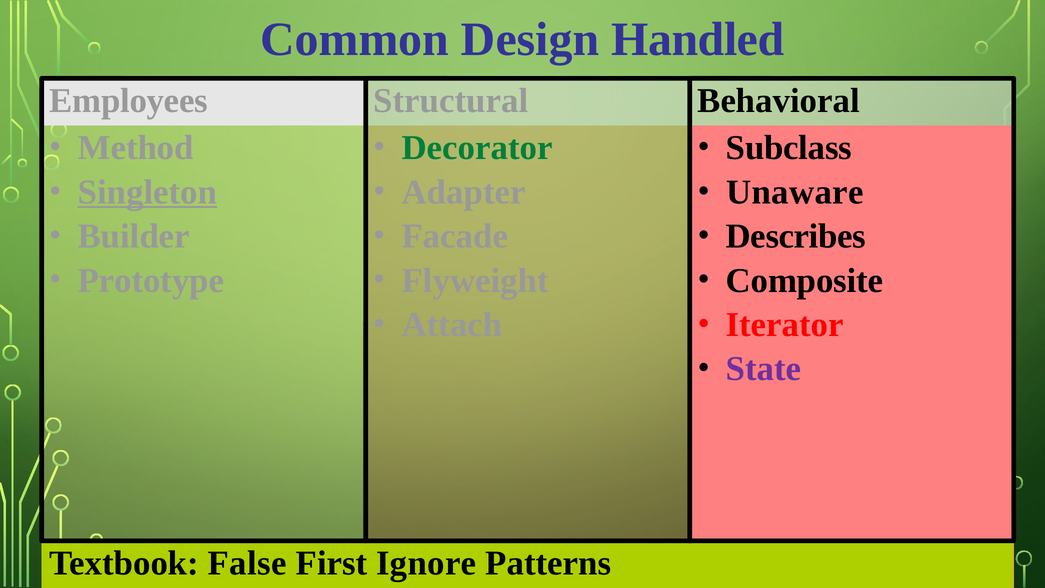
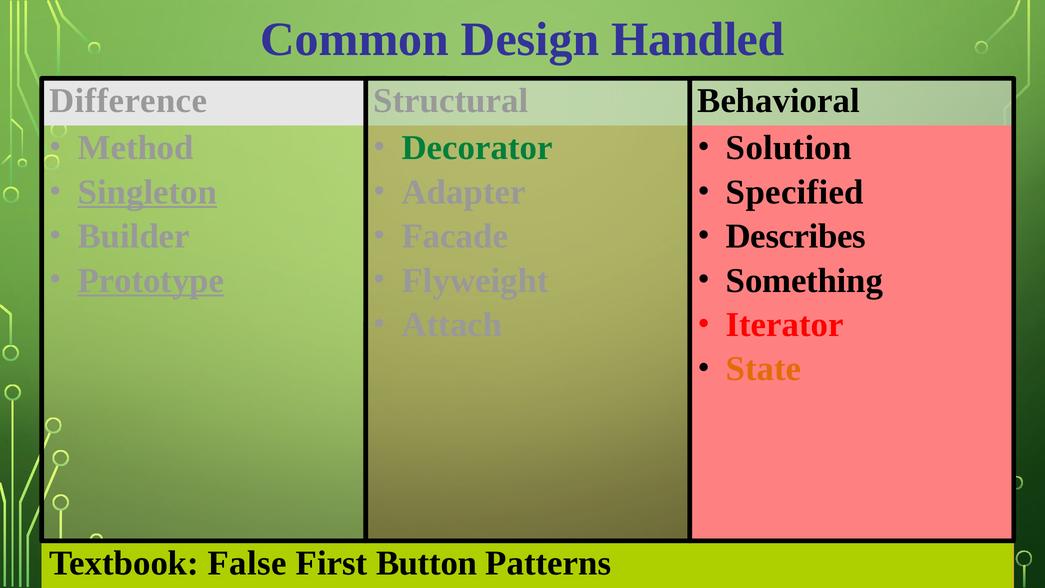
Employees: Employees -> Difference
Subclass: Subclass -> Solution
Unaware: Unaware -> Specified
Prototype underline: none -> present
Composite: Composite -> Something
State colour: purple -> orange
Ignore: Ignore -> Button
